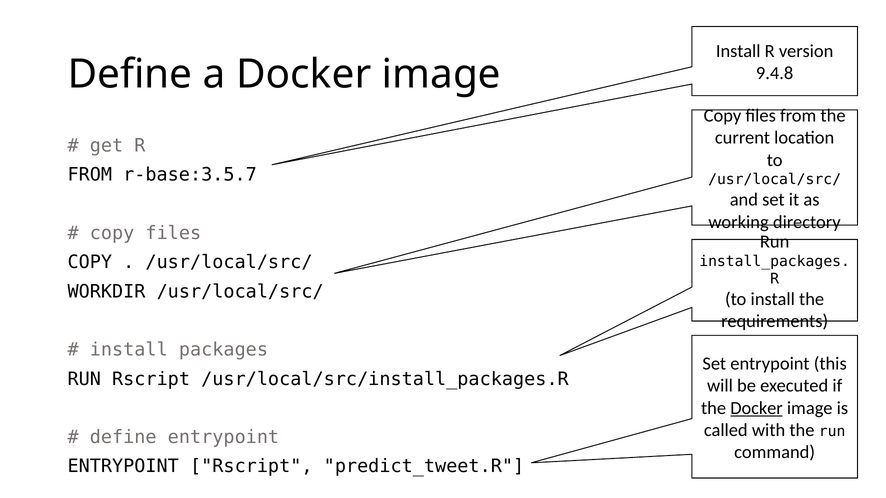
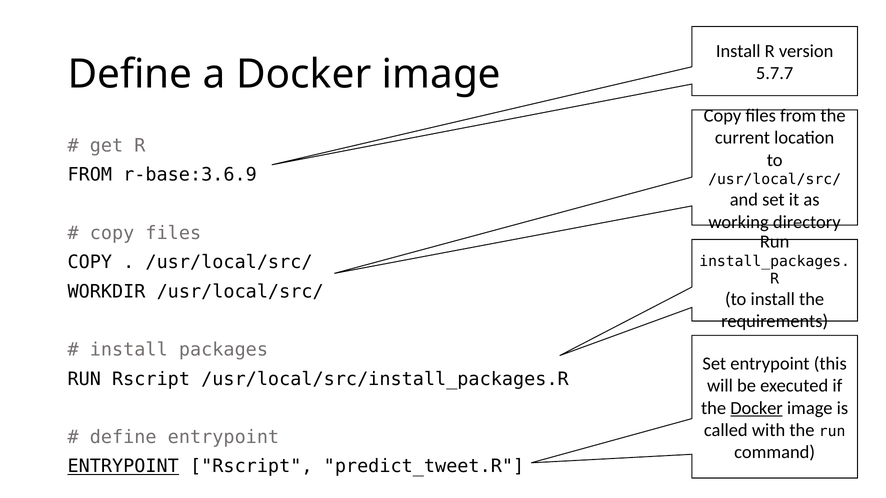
9.4.8: 9.4.8 -> 5.7.7
r-base:3.5.7: r-base:3.5.7 -> r-base:3.6.9
ENTRYPOINT at (123, 467) underline: none -> present
